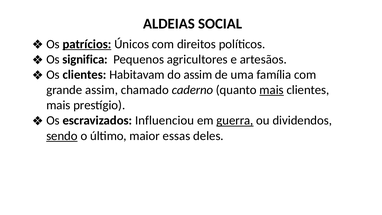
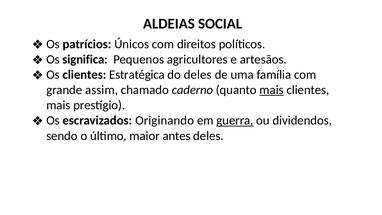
patrícios underline: present -> none
Habitavam: Habitavam -> Estratégica
do assim: assim -> deles
Influenciou: Influenciou -> Originando
sendo underline: present -> none
essas: essas -> antes
